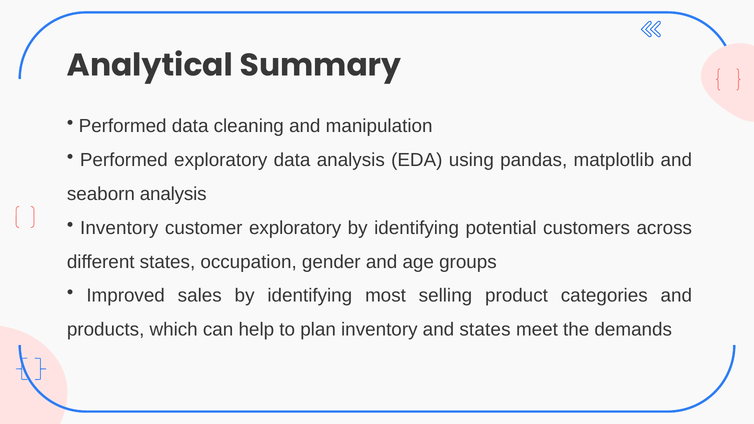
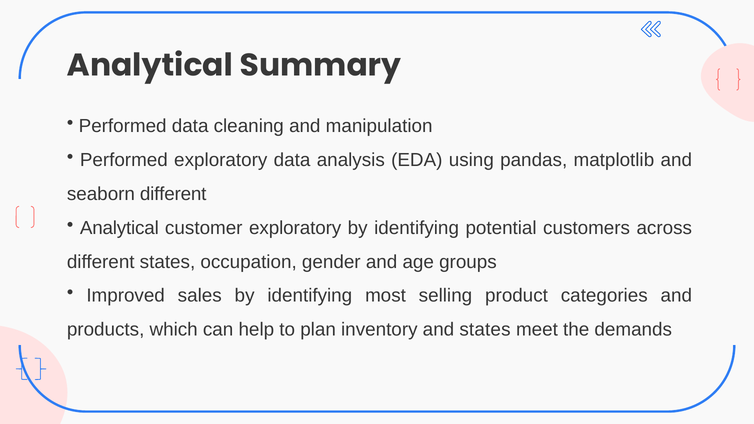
seaborn analysis: analysis -> different
Inventory at (119, 228): Inventory -> Analytical
